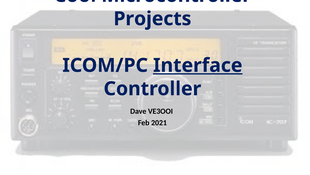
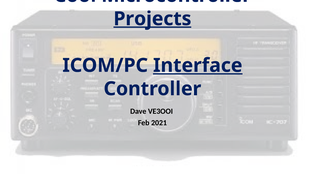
Projects underline: none -> present
